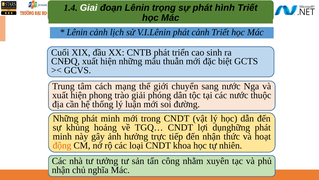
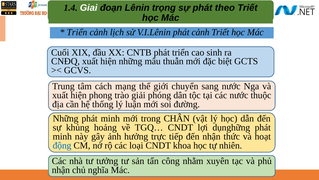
hình: hình -> theo
Lênin at (77, 32): Lênin -> Triển
trong CNDT: CNDT -> CHÂN
động colour: orange -> blue
